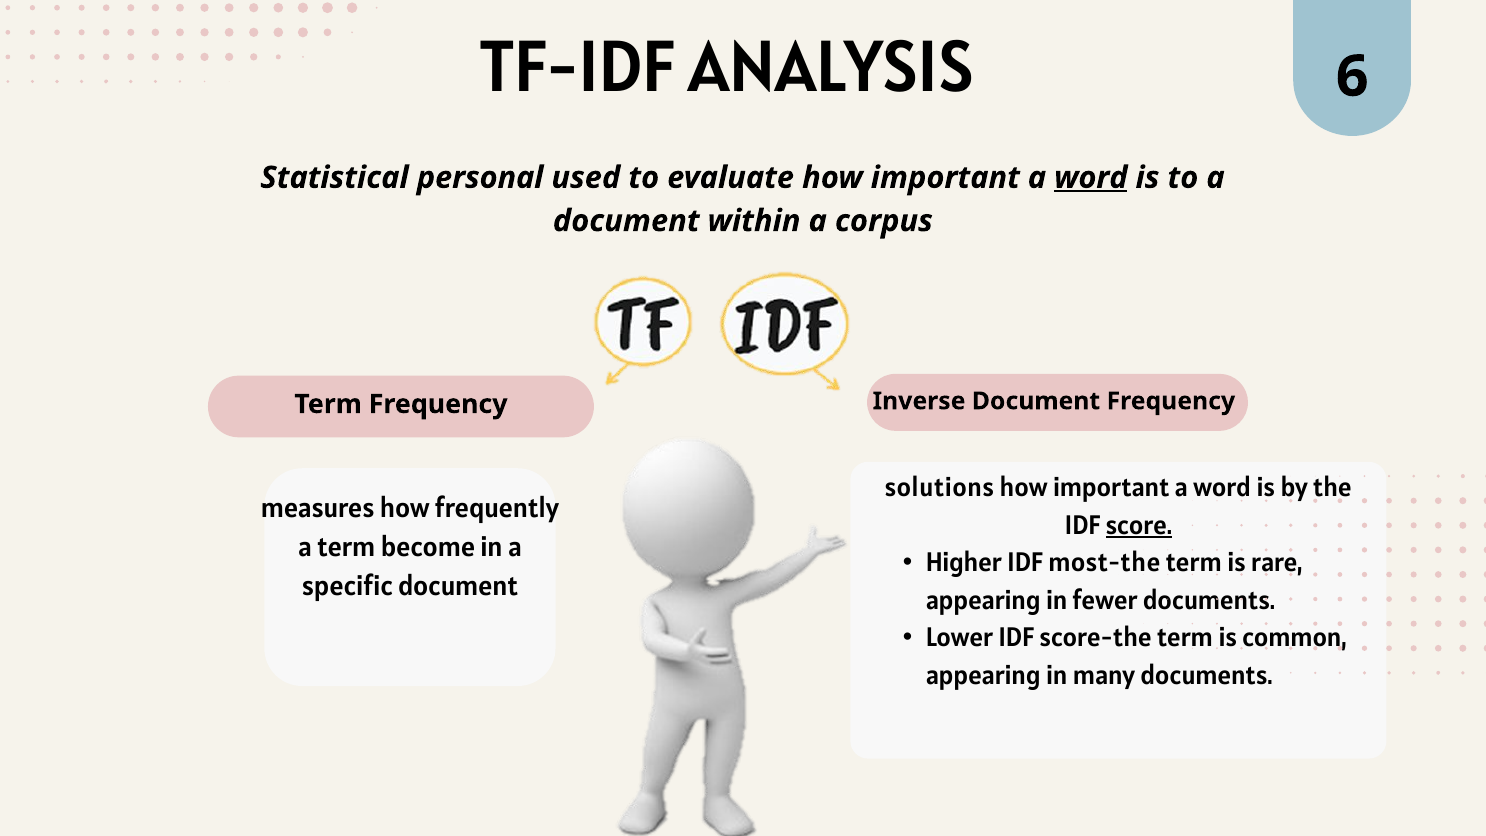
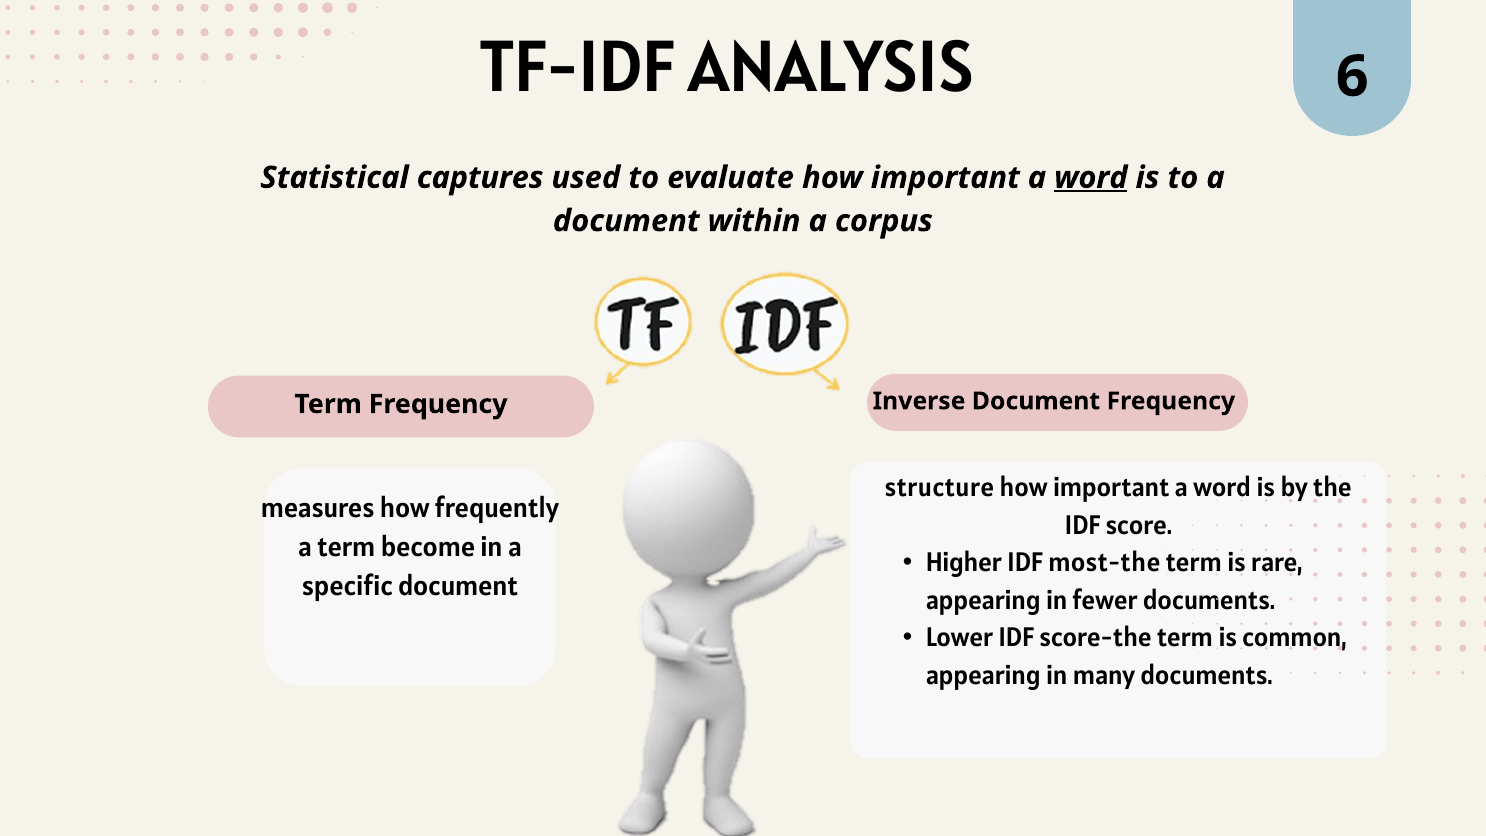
personal: personal -> captures
solutions: solutions -> structure
score underline: present -> none
